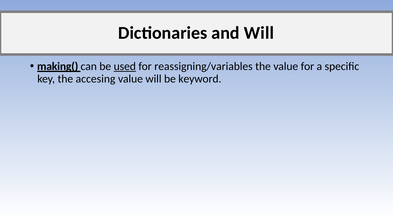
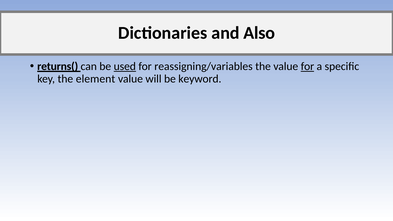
and Will: Will -> Also
making(: making( -> returns(
for at (307, 66) underline: none -> present
accesing: accesing -> element
